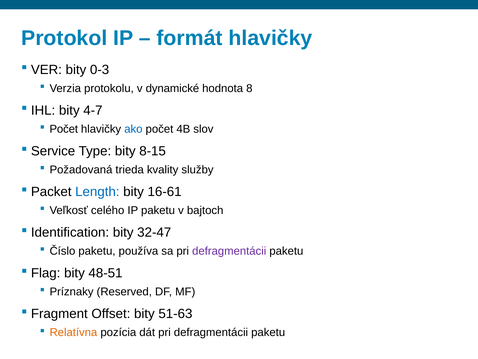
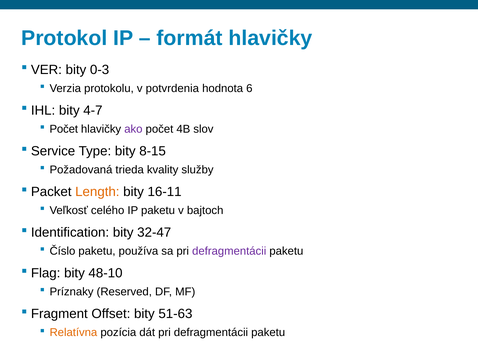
dynamické: dynamické -> potvrdenia
8: 8 -> 6
ako colour: blue -> purple
Length colour: blue -> orange
16-61: 16-61 -> 16-11
48-51: 48-51 -> 48-10
